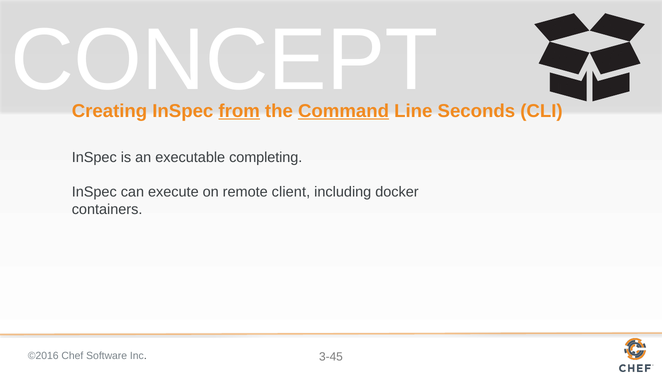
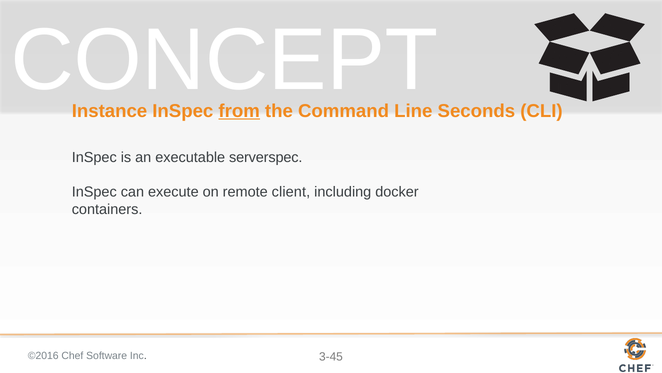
Creating: Creating -> Instance
Command underline: present -> none
completing: completing -> serverspec
